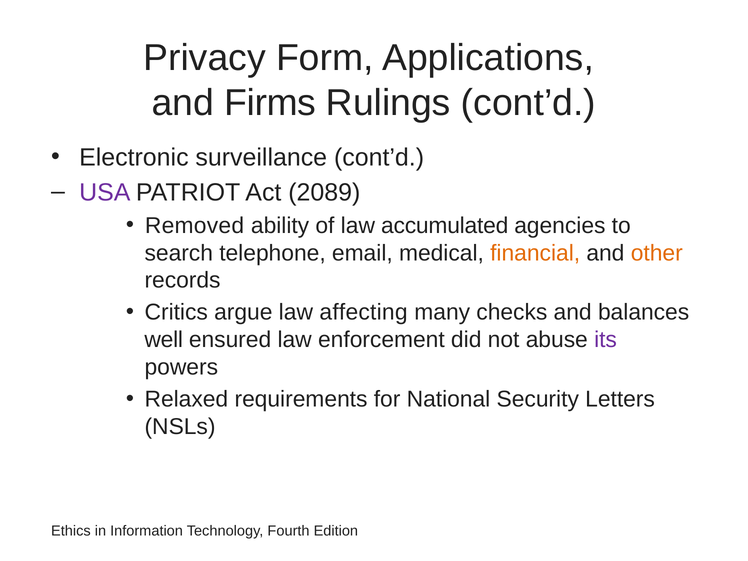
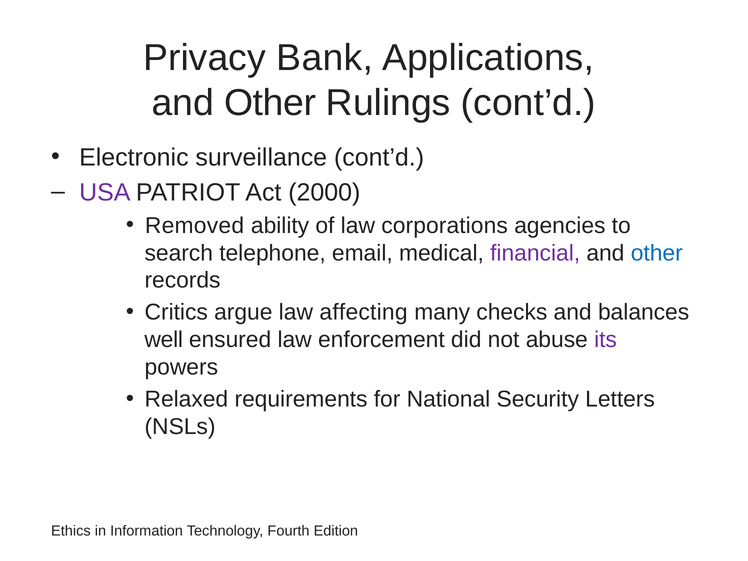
Form: Form -> Bank
Firms at (270, 103): Firms -> Other
2089: 2089 -> 2000
accumulated: accumulated -> corporations
financial colour: orange -> purple
other at (657, 253) colour: orange -> blue
